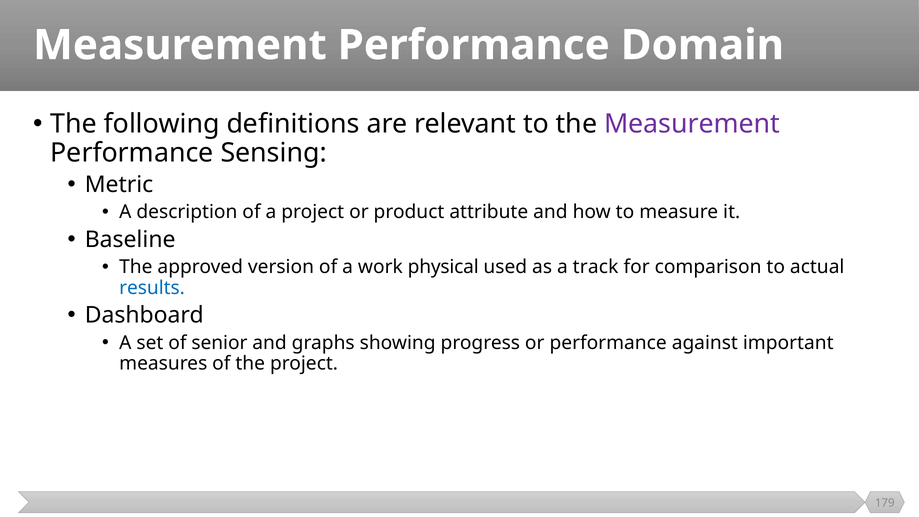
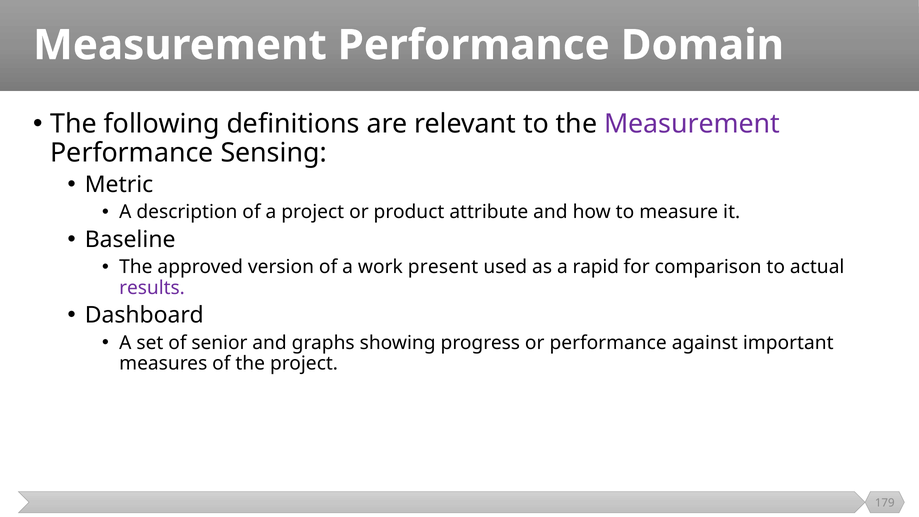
physical: physical -> present
track: track -> rapid
results colour: blue -> purple
